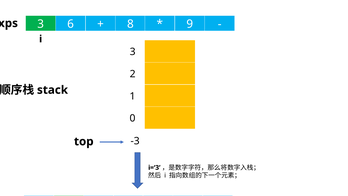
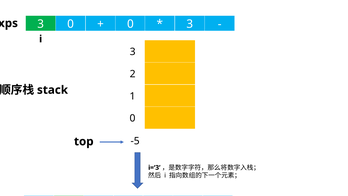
3 6: 6 -> 0
8 at (130, 24): 8 -> 0
9 at (190, 24): 9 -> 3
-3: -3 -> -5
